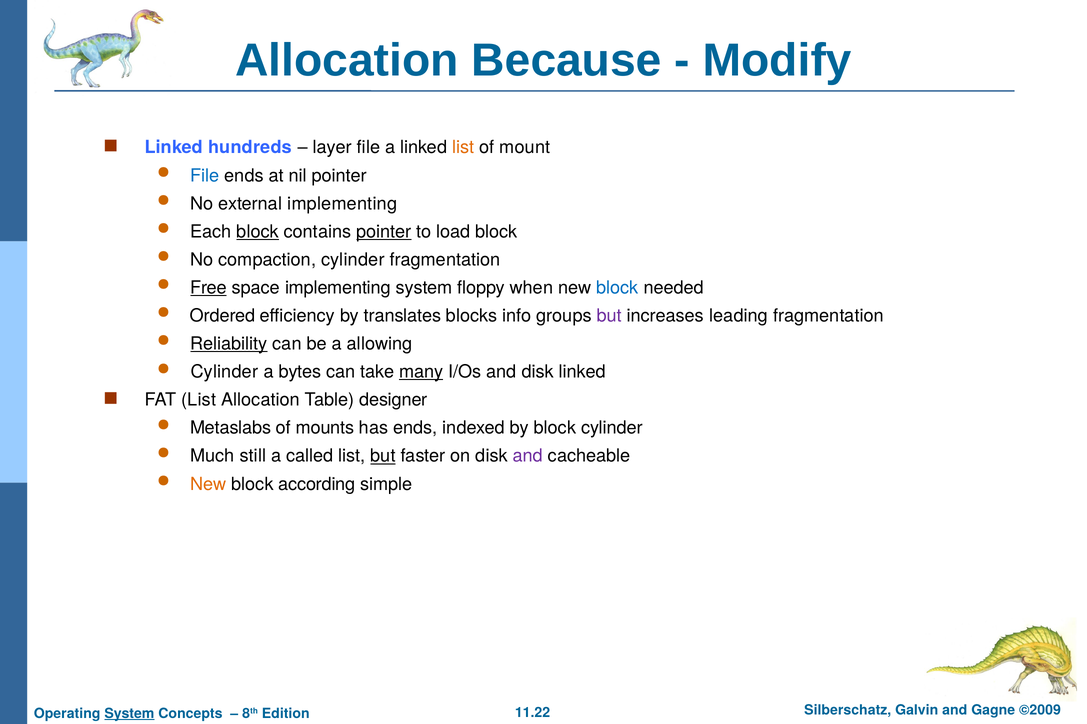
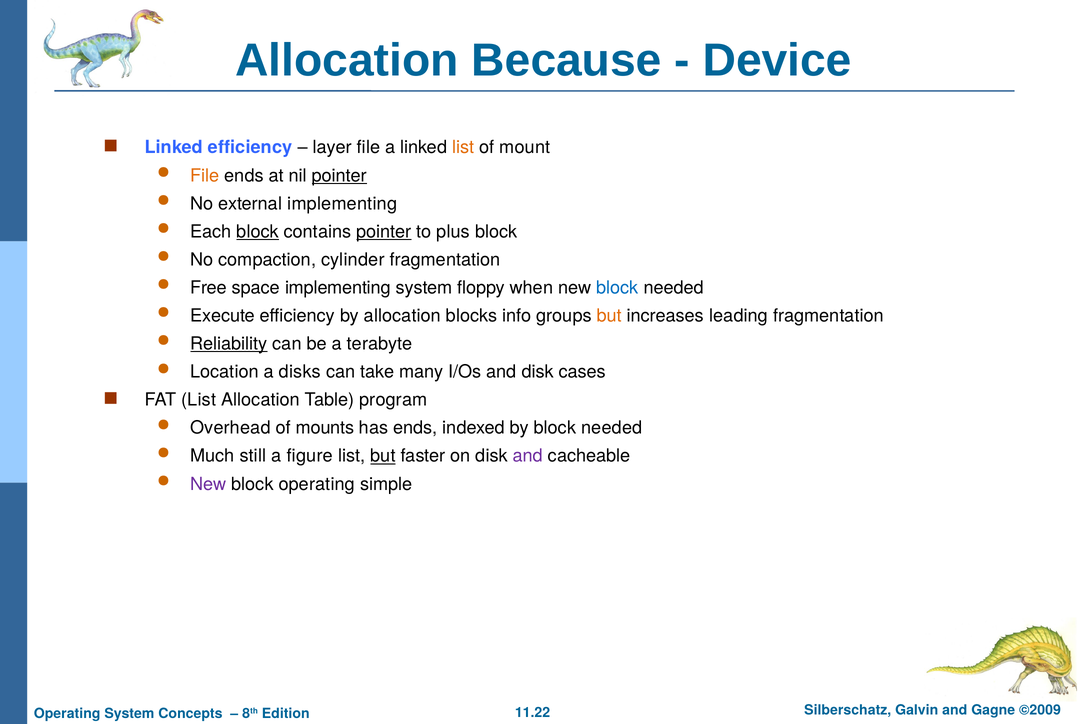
Modify: Modify -> Device
Linked hundreds: hundreds -> efficiency
File at (205, 176) colour: blue -> orange
pointer at (339, 176) underline: none -> present
load: load -> plus
Free underline: present -> none
Ordered: Ordered -> Execute
by translates: translates -> allocation
but at (609, 316) colour: purple -> orange
allowing: allowing -> terabyte
Cylinder at (224, 372): Cylinder -> Location
bytes: bytes -> disks
many underline: present -> none
disk linked: linked -> cases
designer: designer -> program
Metaslabs: Metaslabs -> Overhead
by block cylinder: cylinder -> needed
called: called -> figure
New at (208, 485) colour: orange -> purple
block according: according -> operating
System at (129, 714) underline: present -> none
